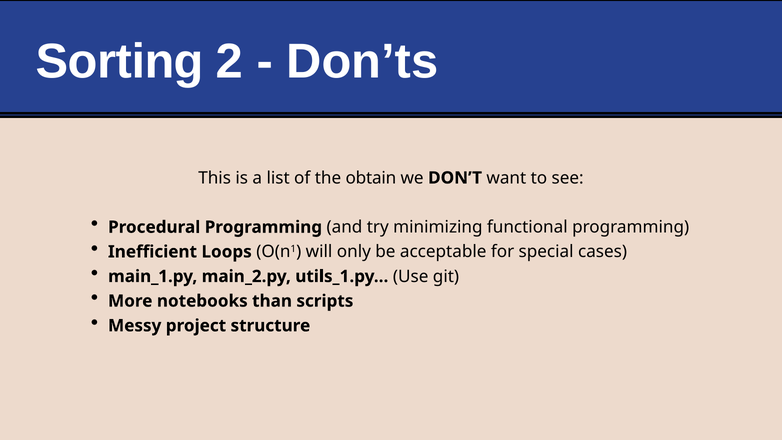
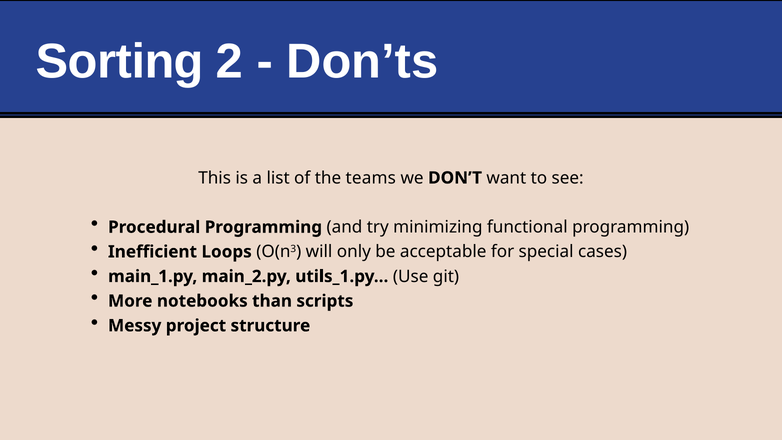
obtain: obtain -> teams
1: 1 -> 3
